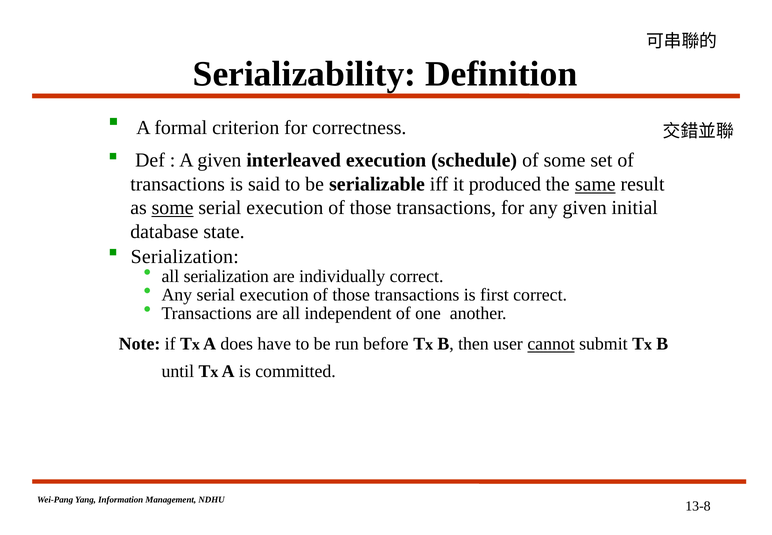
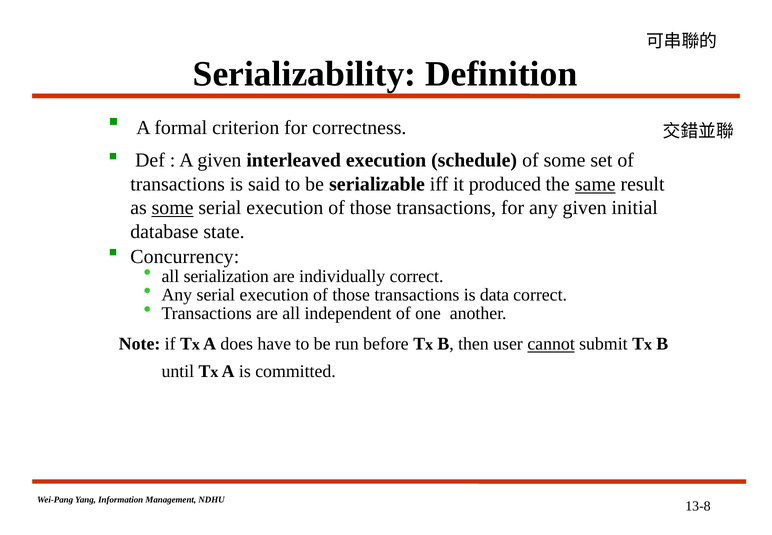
Serialization at (185, 257): Serialization -> Concurrency
first: first -> data
